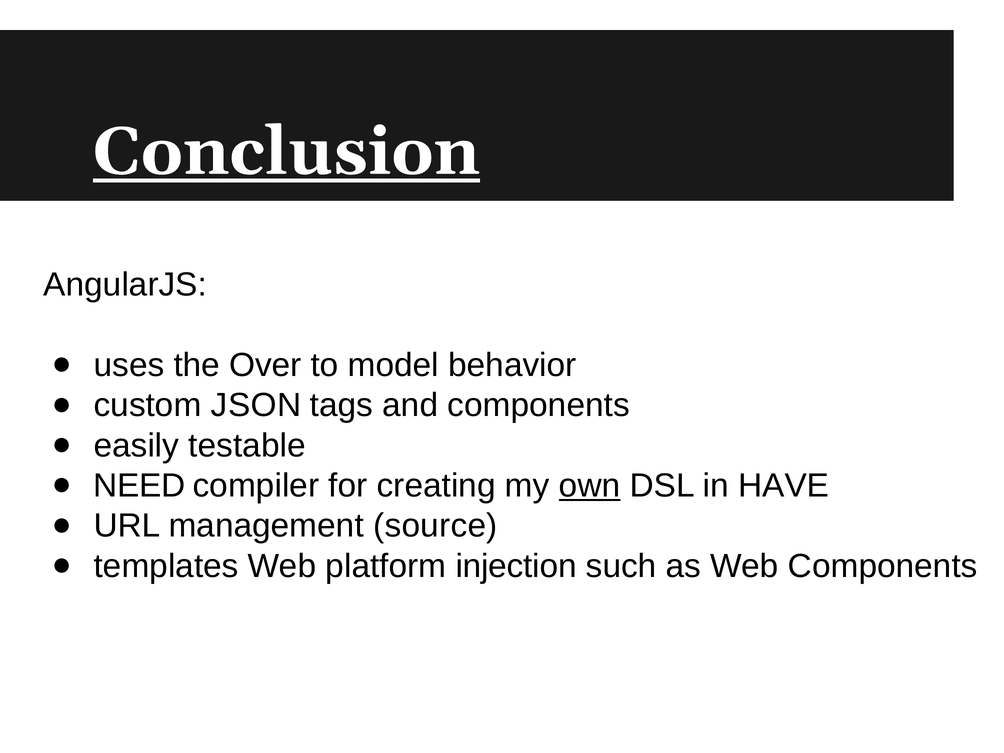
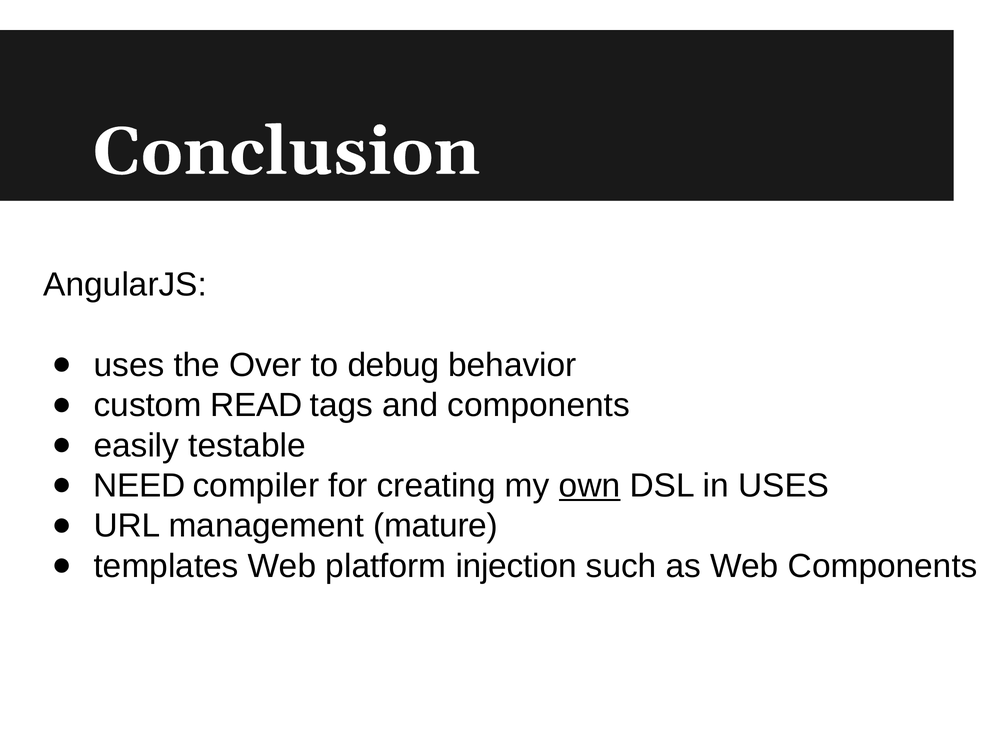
Conclusion underline: present -> none
model: model -> debug
JSON: JSON -> READ
in HAVE: HAVE -> USES
source: source -> mature
